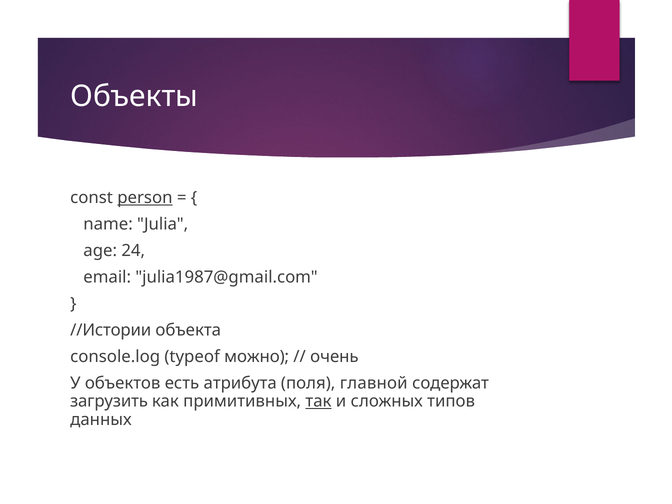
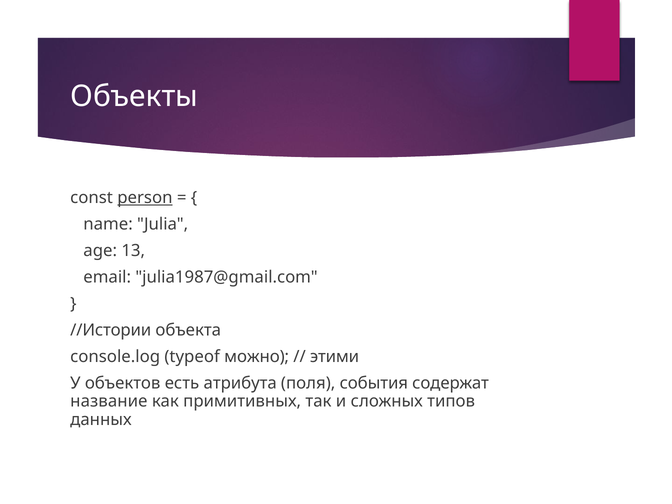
24: 24 -> 13
очень: очень -> этими
главной: главной -> события
загрузить: загрузить -> название
так underline: present -> none
